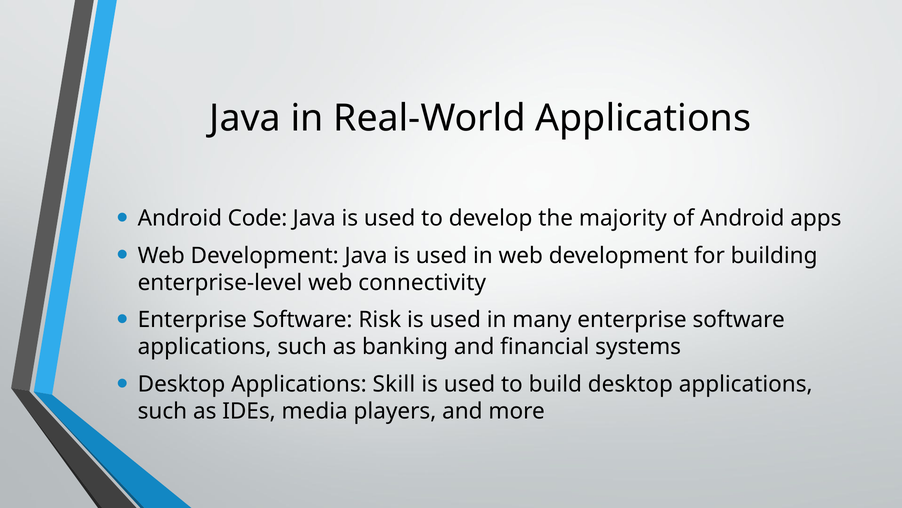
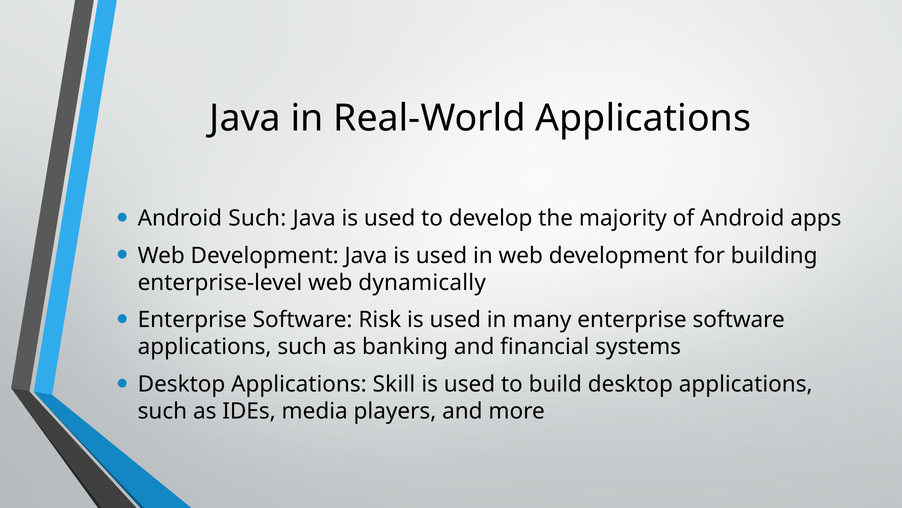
Android Code: Code -> Such
connectivity: connectivity -> dynamically
